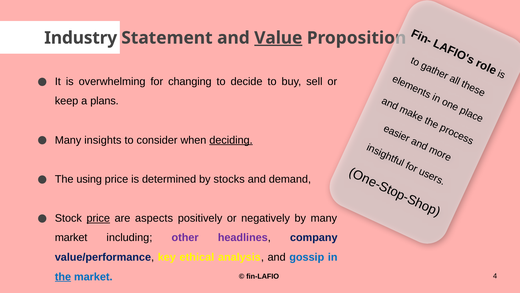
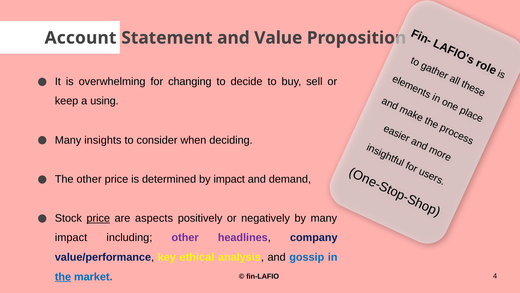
Industry: Industry -> Account
Value underline: present -> none
plans: plans -> using
deciding underline: present -> none
The using: using -> other
by stocks: stocks -> impact
market at (71, 237): market -> impact
